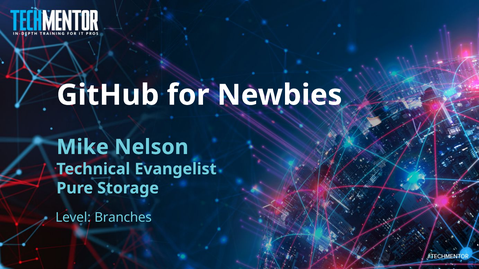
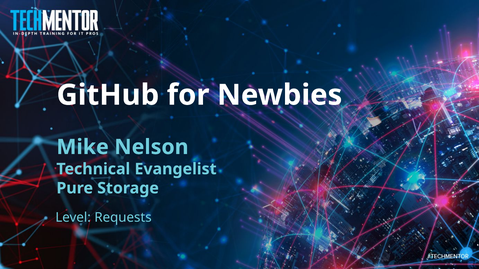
Branches: Branches -> Requests
